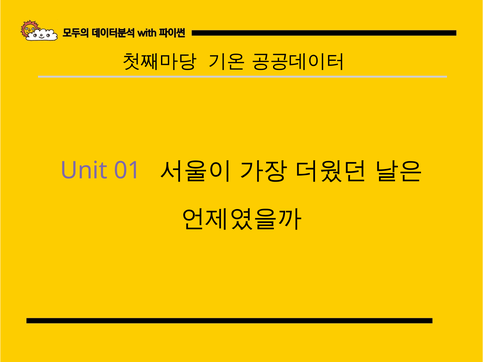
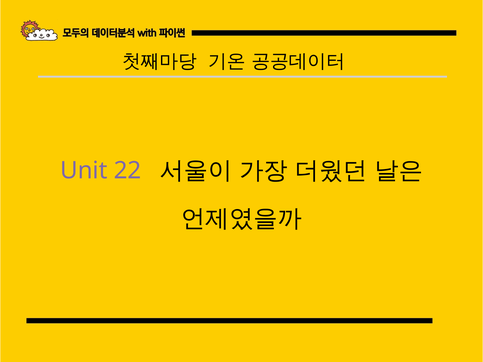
01: 01 -> 22
